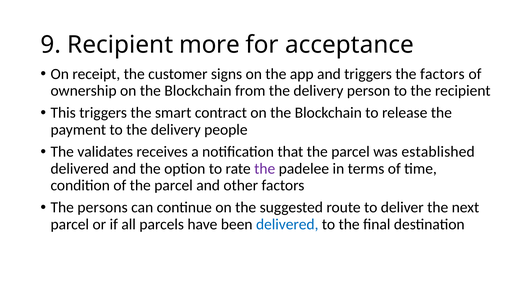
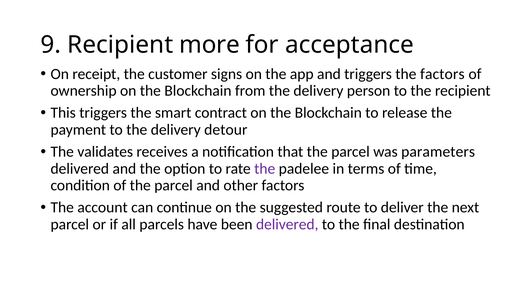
people: people -> detour
established: established -> parameters
persons: persons -> account
delivered at (287, 224) colour: blue -> purple
